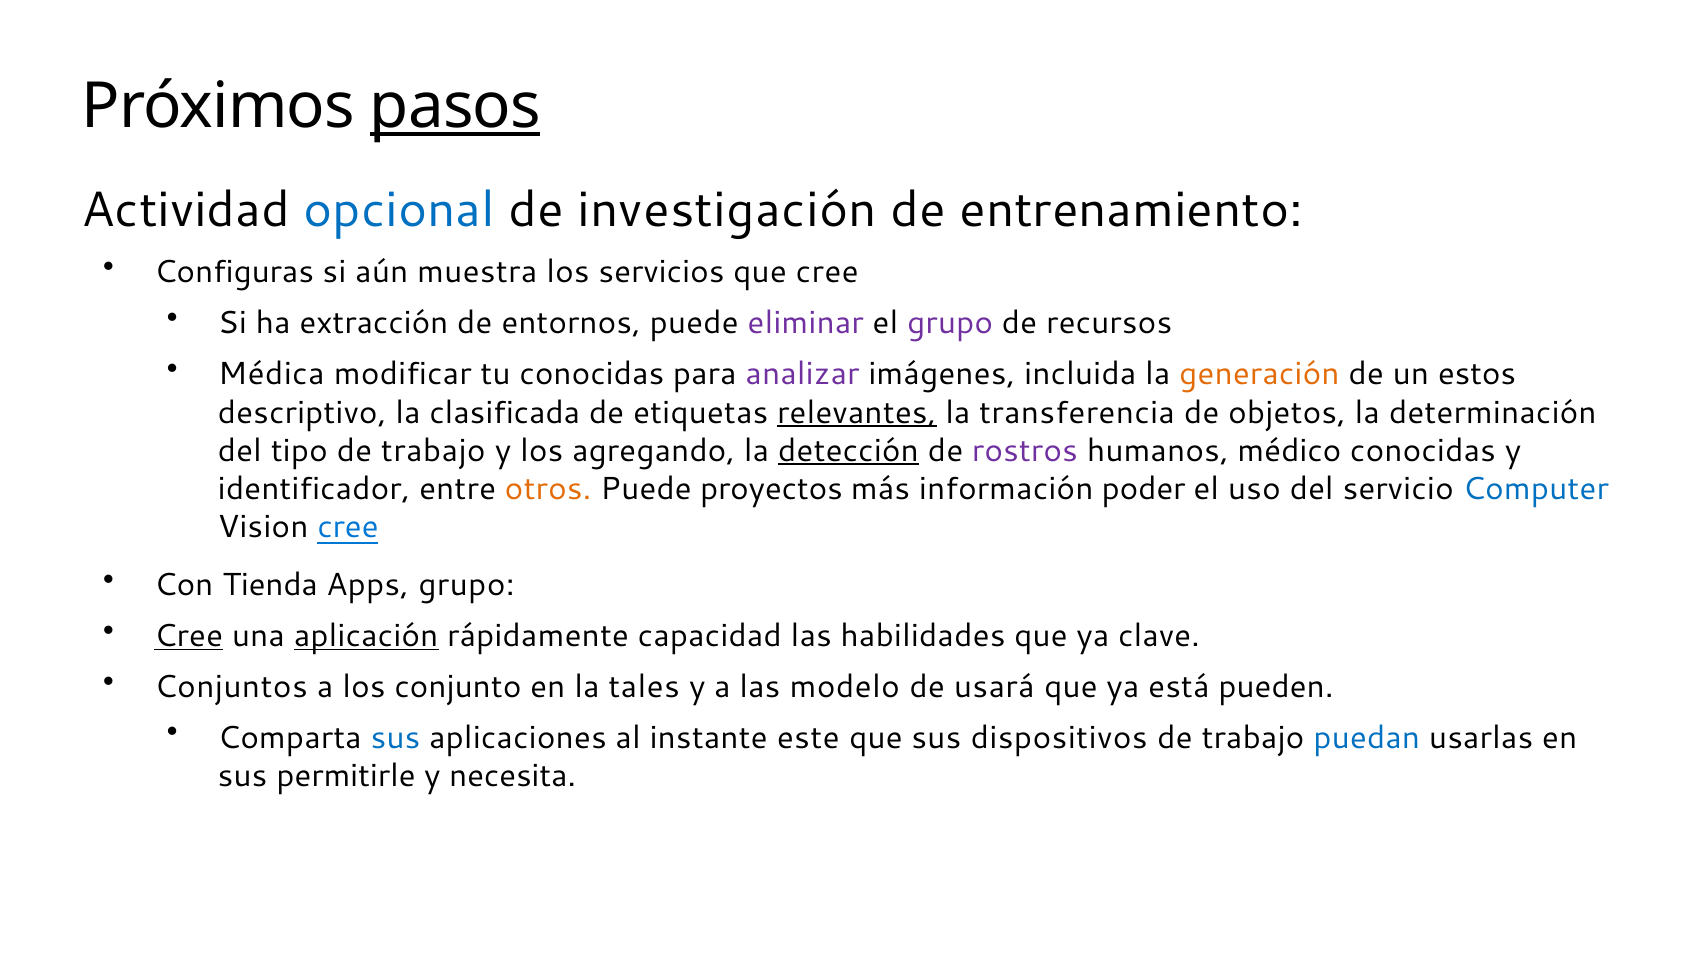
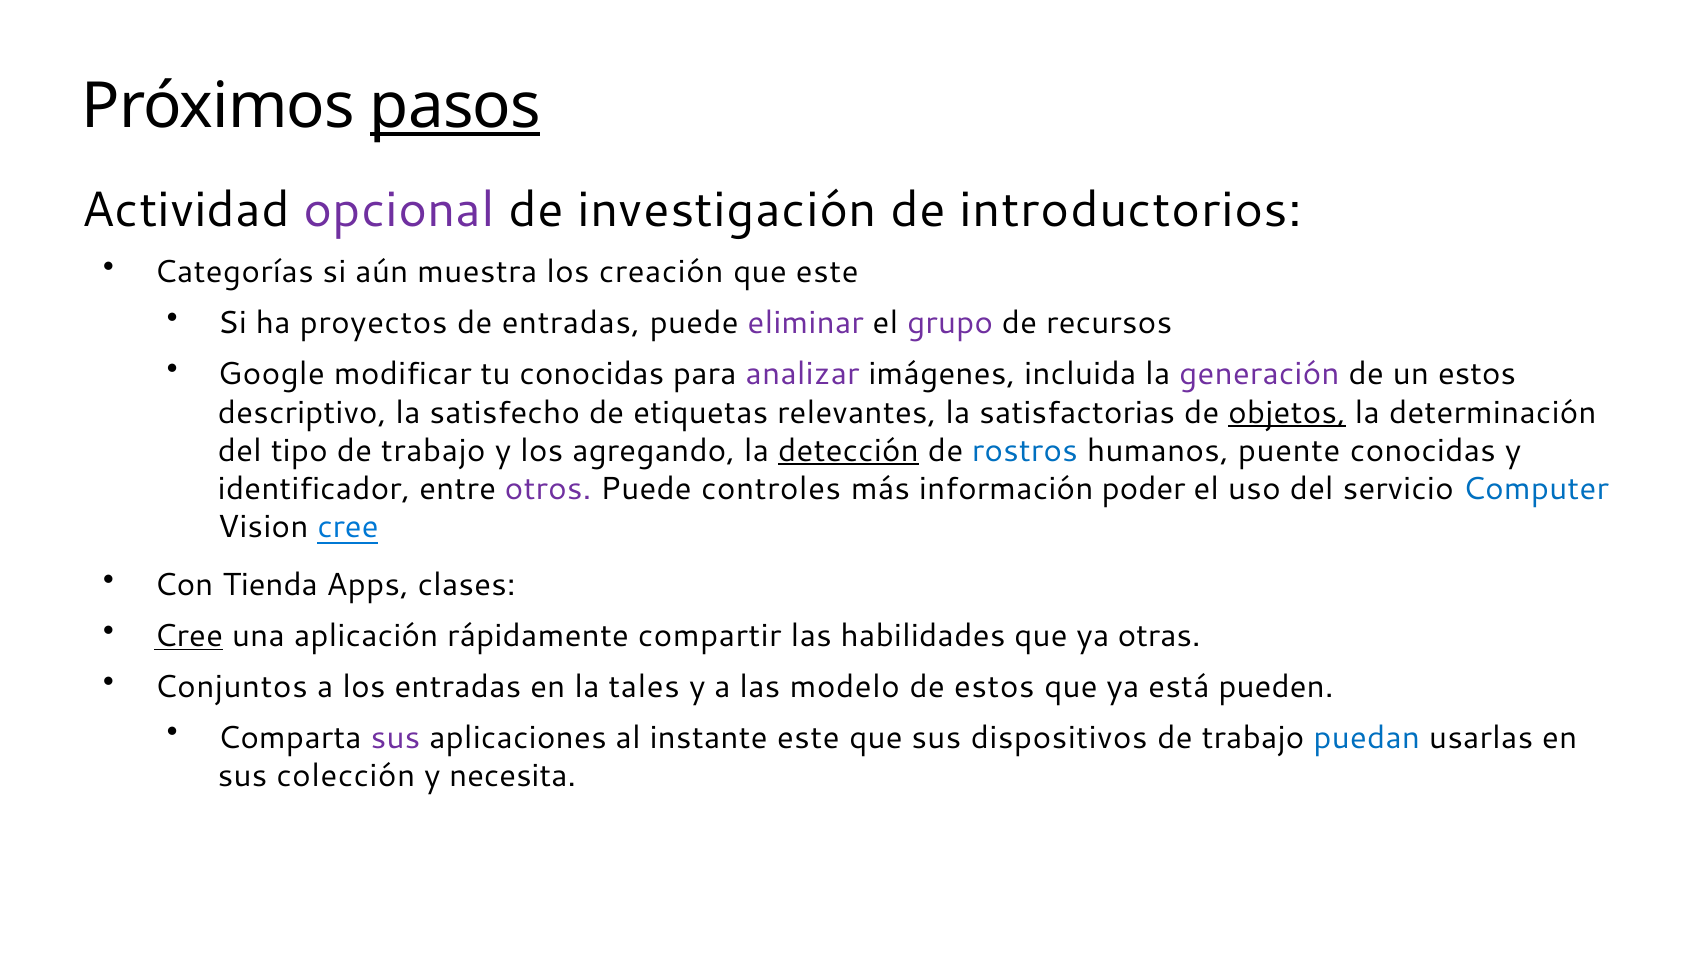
opcional colour: blue -> purple
entrenamiento: entrenamiento -> introductorios
Configuras: Configuras -> Categorías
servicios: servicios -> creación
que cree: cree -> este
extracción: extracción -> proyectos
de entornos: entornos -> entradas
Médica: Médica -> Google
generación colour: orange -> purple
clasificada: clasificada -> satisfecho
relevantes underline: present -> none
transferencia: transferencia -> satisfactorias
objetos underline: none -> present
rostros colour: purple -> blue
médico: médico -> puente
otros colour: orange -> purple
proyectos: proyectos -> controles
Apps grupo: grupo -> clases
aplicación underline: present -> none
capacidad: capacidad -> compartir
clave: clave -> otras
los conjunto: conjunto -> entradas
de usará: usará -> estos
sus at (396, 738) colour: blue -> purple
permitirle: permitirle -> colección
